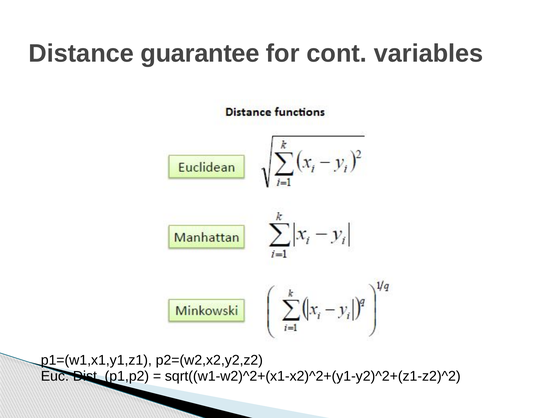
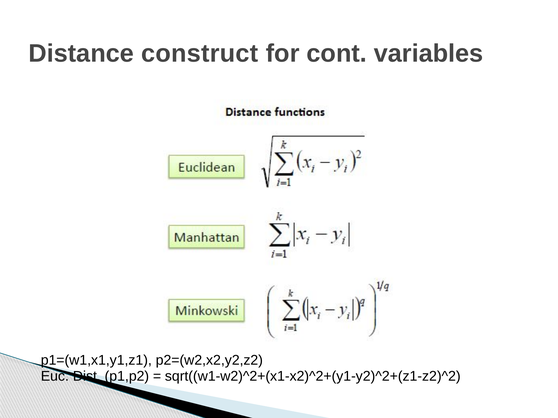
guarantee: guarantee -> construct
